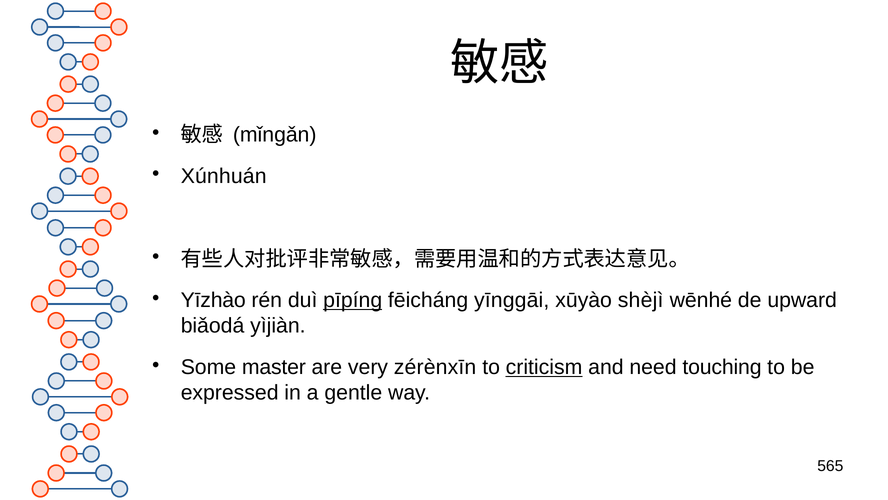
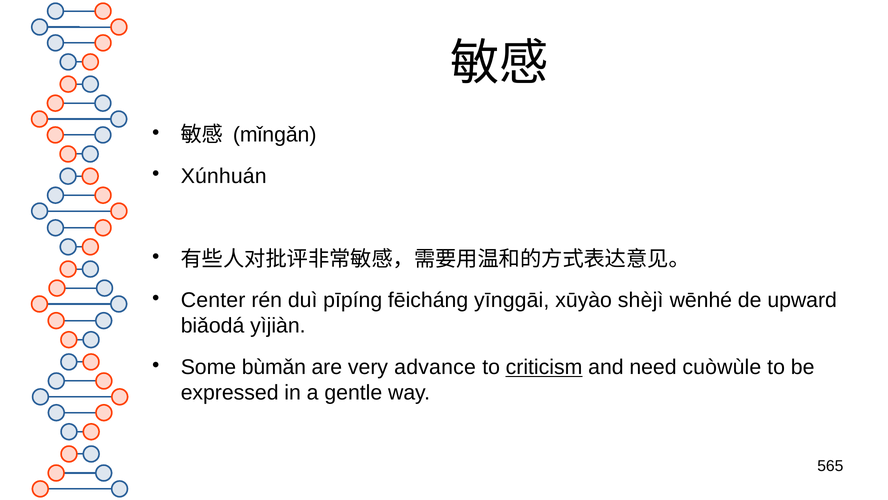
Yīzhào: Yīzhào -> Center
pīpíng underline: present -> none
master: master -> bùmǎn
zérènxīn: zérènxīn -> advance
touching: touching -> cuòwùle
